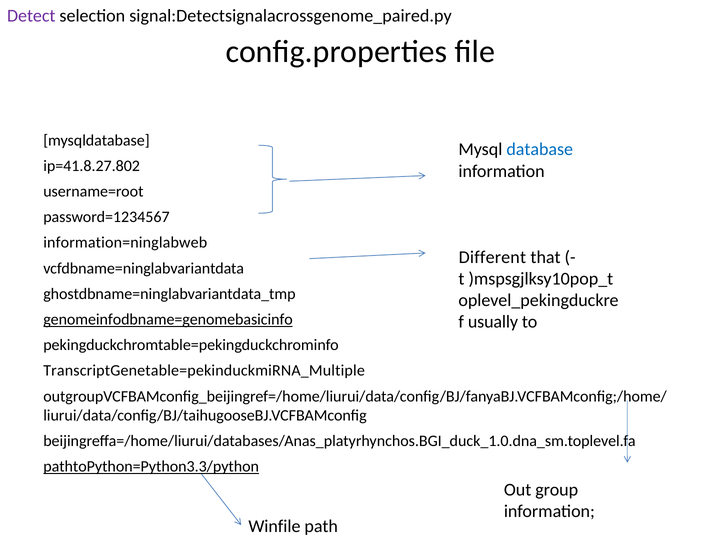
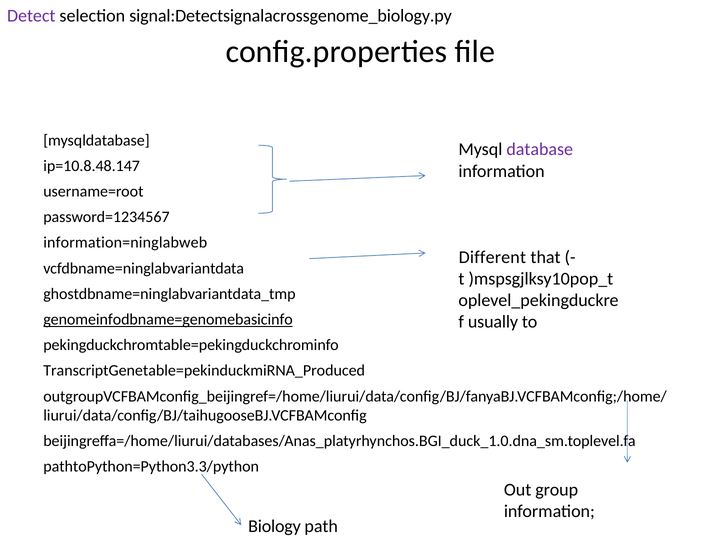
signal:Detectsignalacrossgenome_paired.py: signal:Detectsignalacrossgenome_paired.py -> signal:Detectsignalacrossgenome_biology.py
database colour: blue -> purple
ip=41.8.27.802: ip=41.8.27.802 -> ip=10.8.48.147
TranscriptGenetable=pekinduckmiRNA_Multiple: TranscriptGenetable=pekinduckmiRNA_Multiple -> TranscriptGenetable=pekinduckmiRNA_Produced
pathtoPython=Python3.3/python underline: present -> none
Winfile: Winfile -> Biology
